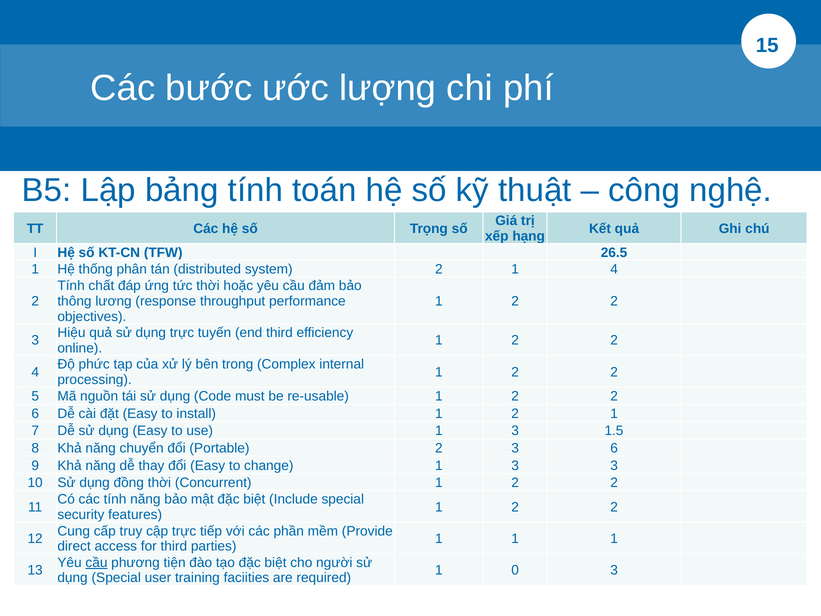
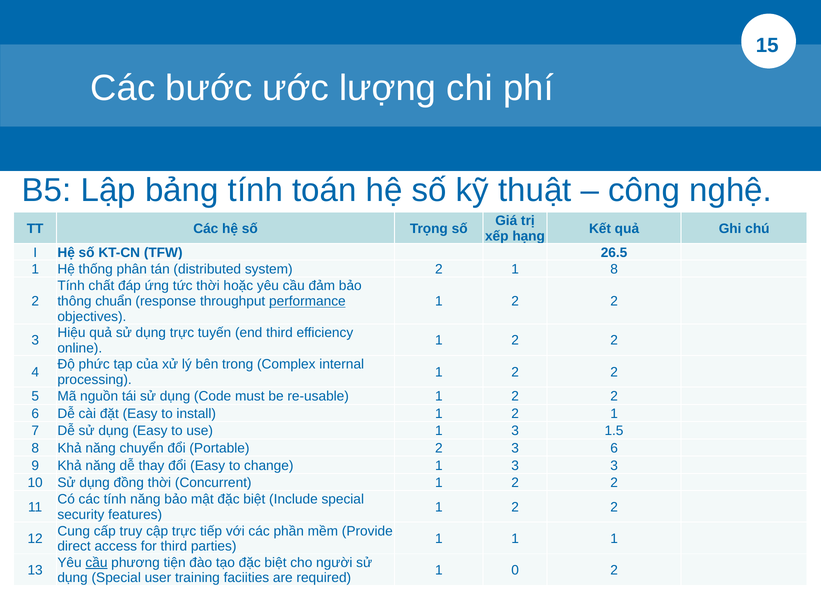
1 4: 4 -> 8
lương: lương -> chuẩn
performance underline: none -> present
0 3: 3 -> 2
